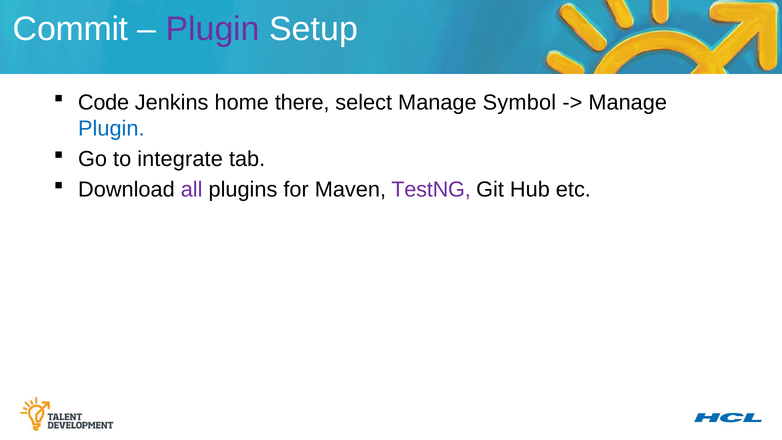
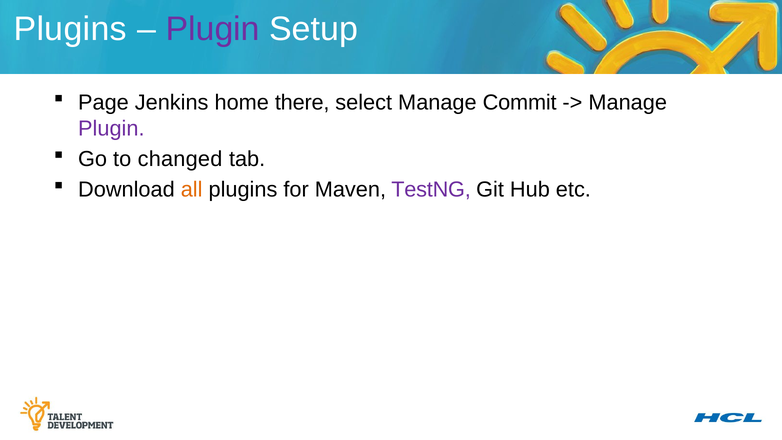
Commit at (71, 29): Commit -> Plugins
Code: Code -> Page
Symbol: Symbol -> Commit
Plugin at (111, 129) colour: blue -> purple
integrate: integrate -> changed
all colour: purple -> orange
